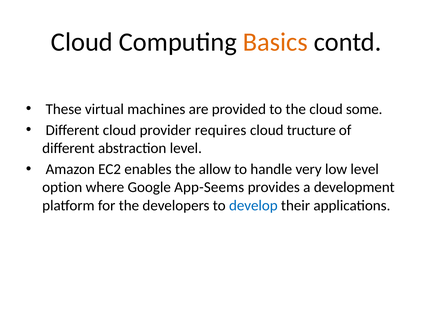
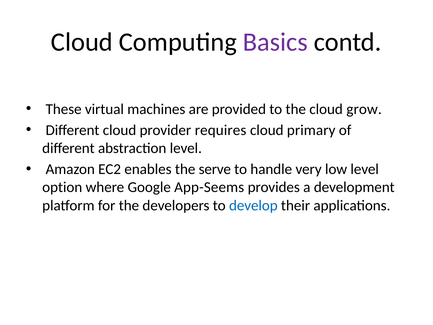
Basics colour: orange -> purple
some: some -> grow
tructure: tructure -> primary
allow: allow -> serve
